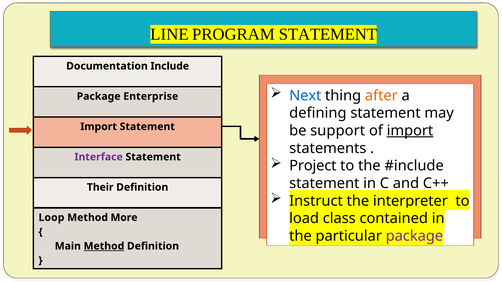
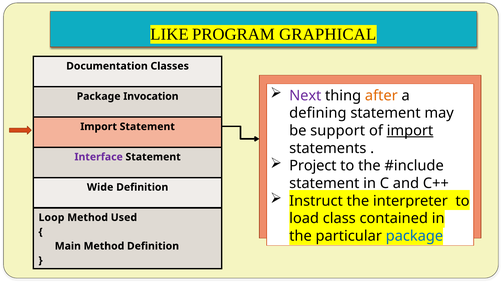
LINE: LINE -> LIKE
PROGRAM STATEMENT: STATEMENT -> GRAPHICAL
Include: Include -> Classes
Next colour: blue -> purple
Enterprise: Enterprise -> Invocation
Their: Their -> Wide
More: More -> Used
package at (414, 236) colour: purple -> blue
Method at (104, 246) underline: present -> none
